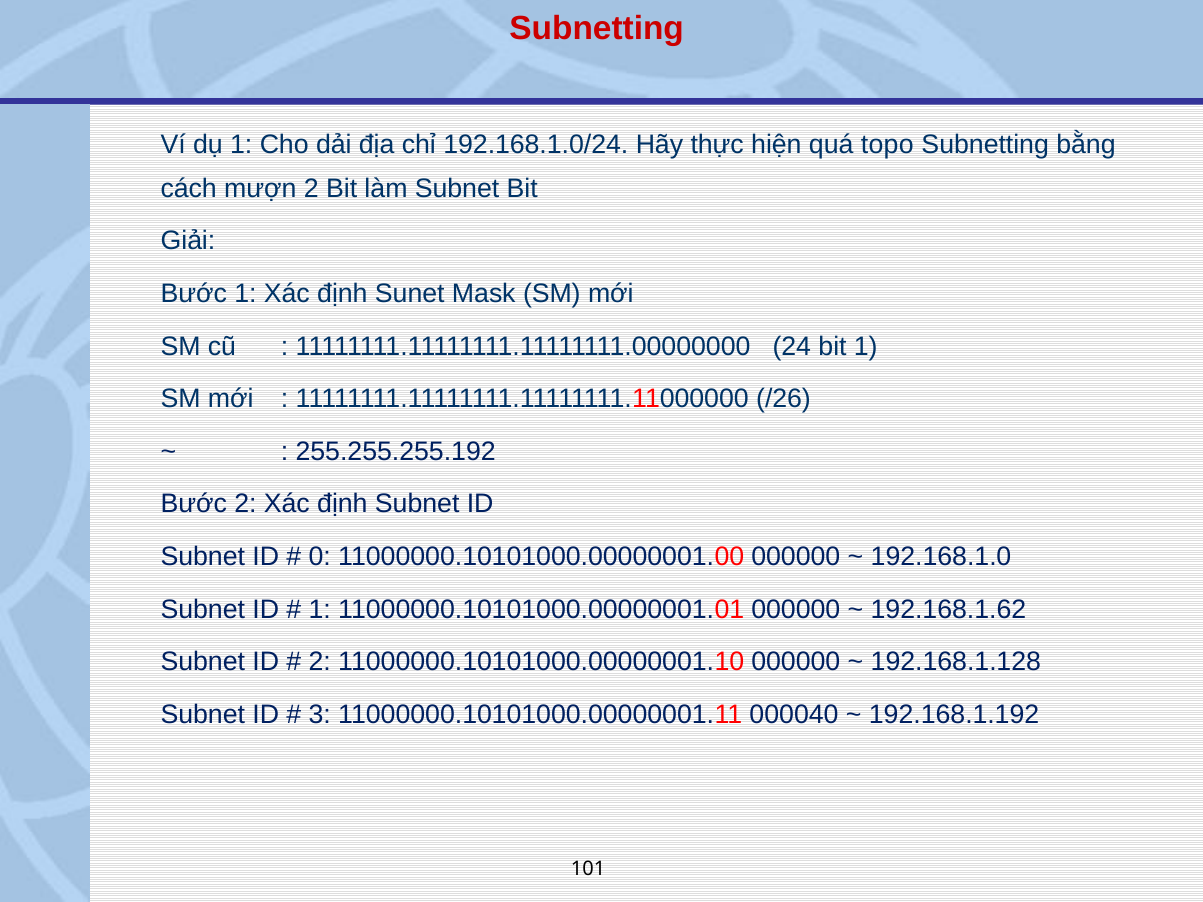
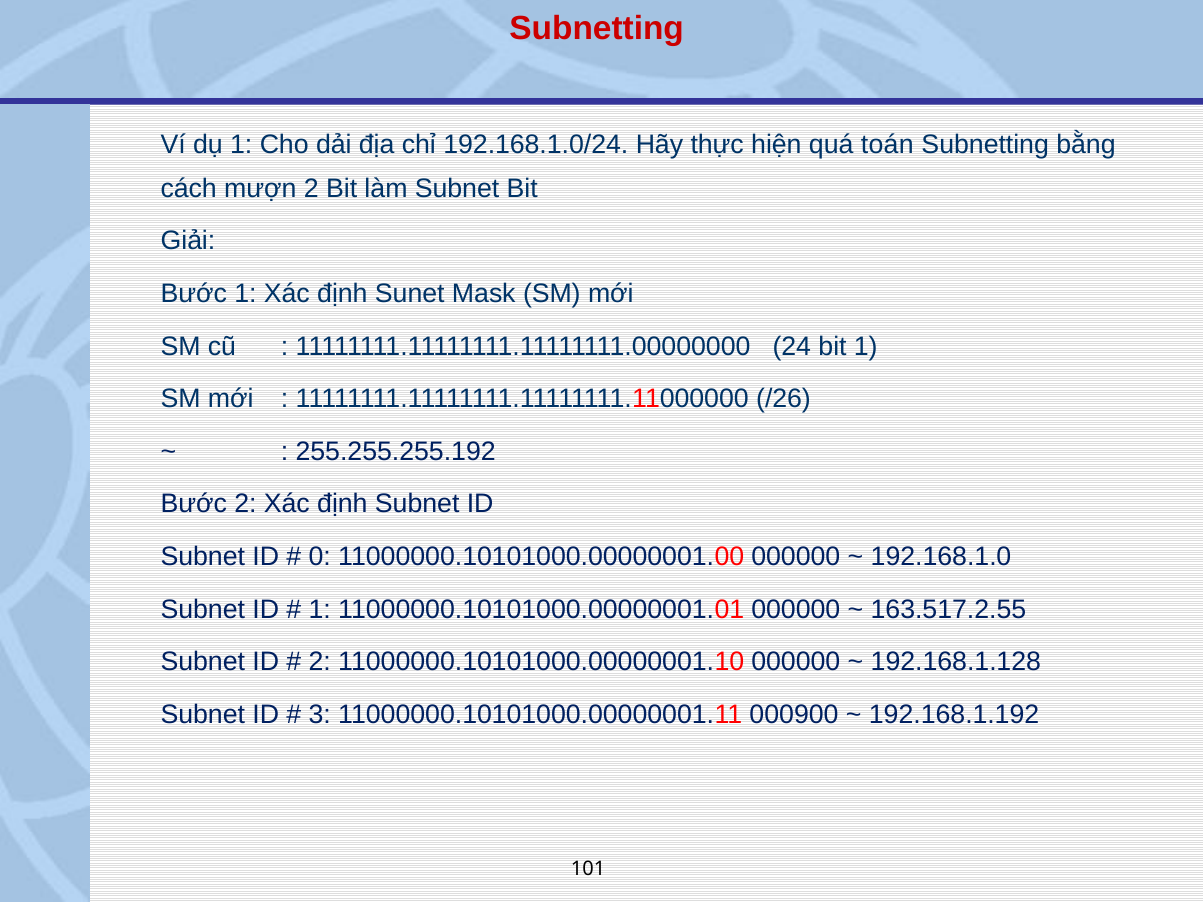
topo: topo -> toán
192.168.1.62: 192.168.1.62 -> 163.517.2.55
000040: 000040 -> 000900
